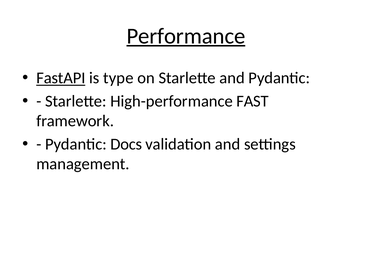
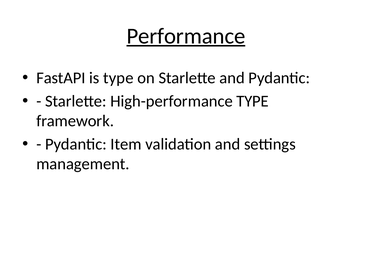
FastAPI underline: present -> none
High-performance FAST: FAST -> TYPE
Docs: Docs -> Item
